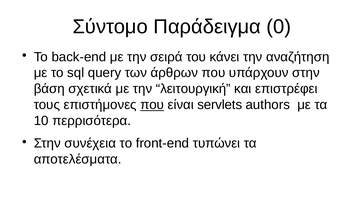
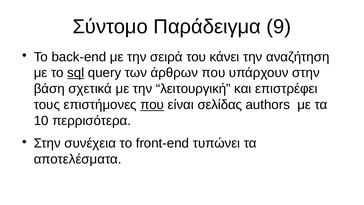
0: 0 -> 9
sql underline: none -> present
servlets: servlets -> σελίδας
